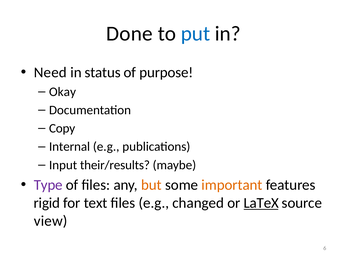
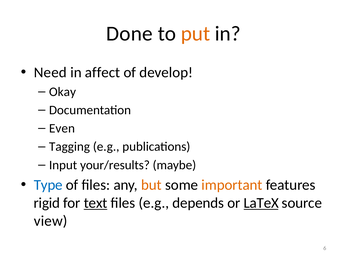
put colour: blue -> orange
status: status -> affect
purpose: purpose -> develop
Copy: Copy -> Even
Internal: Internal -> Tagging
their/results: their/results -> your/results
Type colour: purple -> blue
text underline: none -> present
changed: changed -> depends
